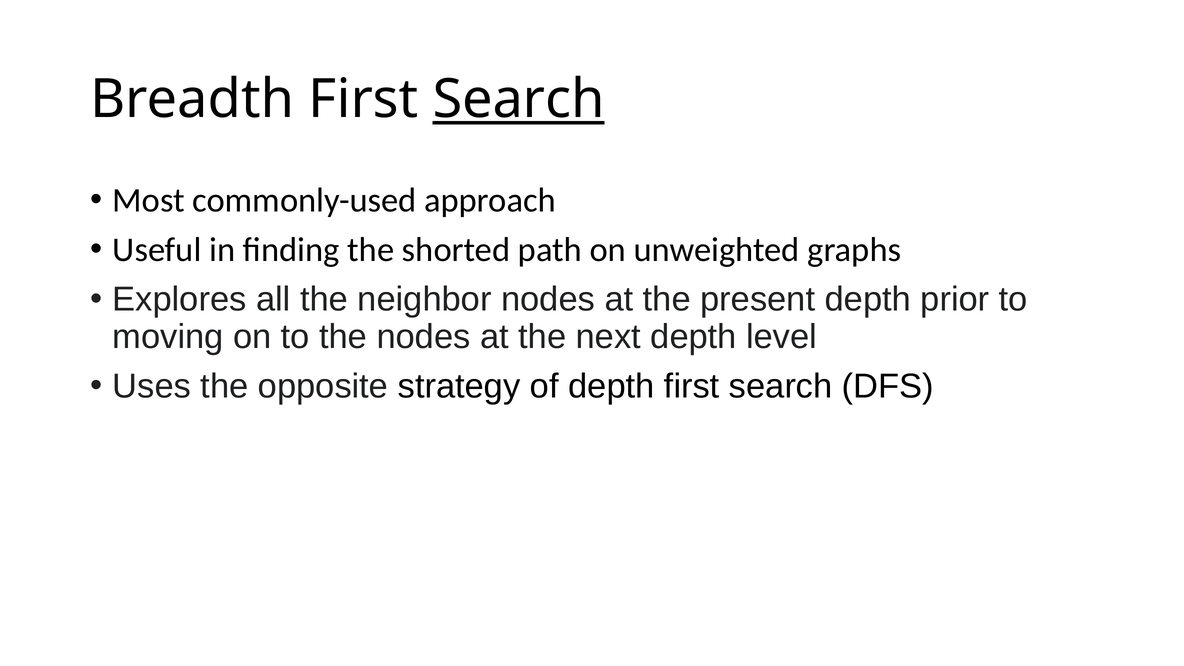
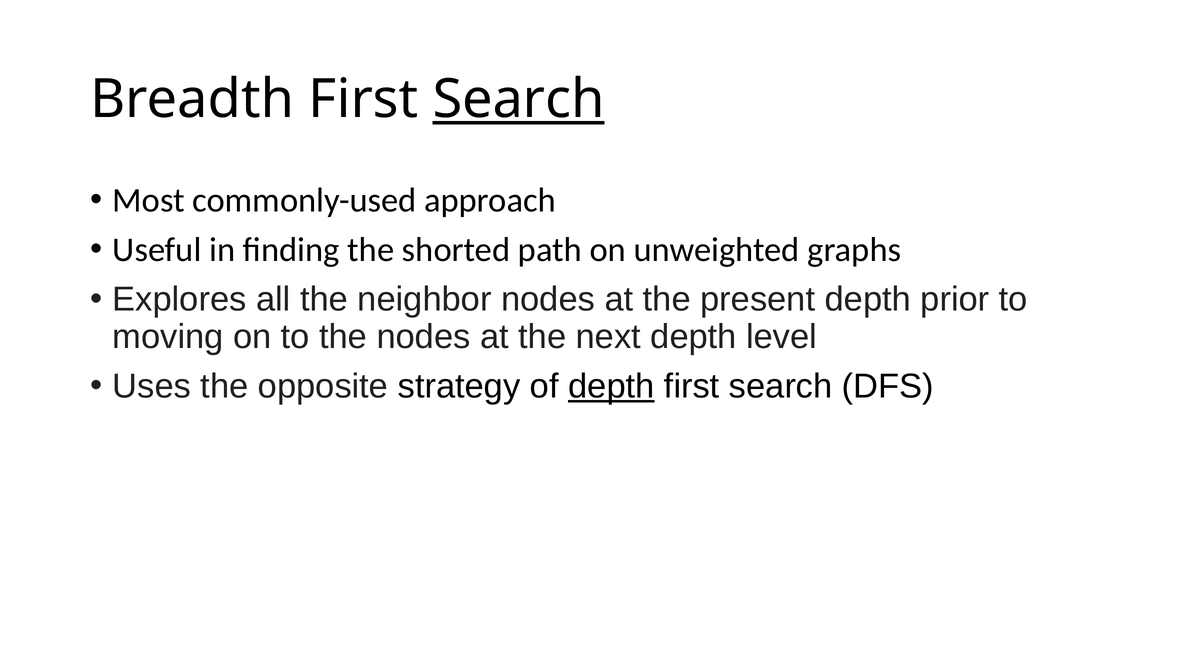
depth at (611, 386) underline: none -> present
